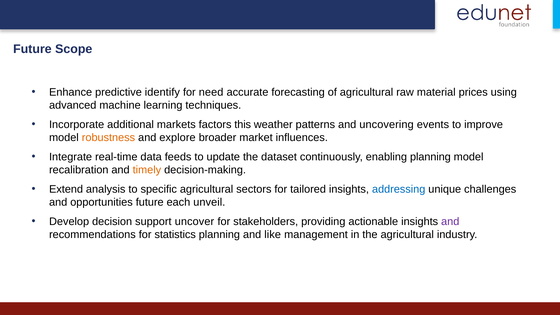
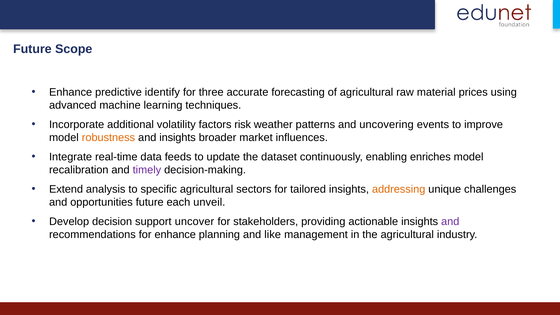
need: need -> three
markets: markets -> volatility
this: this -> risk
and explore: explore -> insights
enabling planning: planning -> enriches
timely colour: orange -> purple
addressing colour: blue -> orange
for statistics: statistics -> enhance
